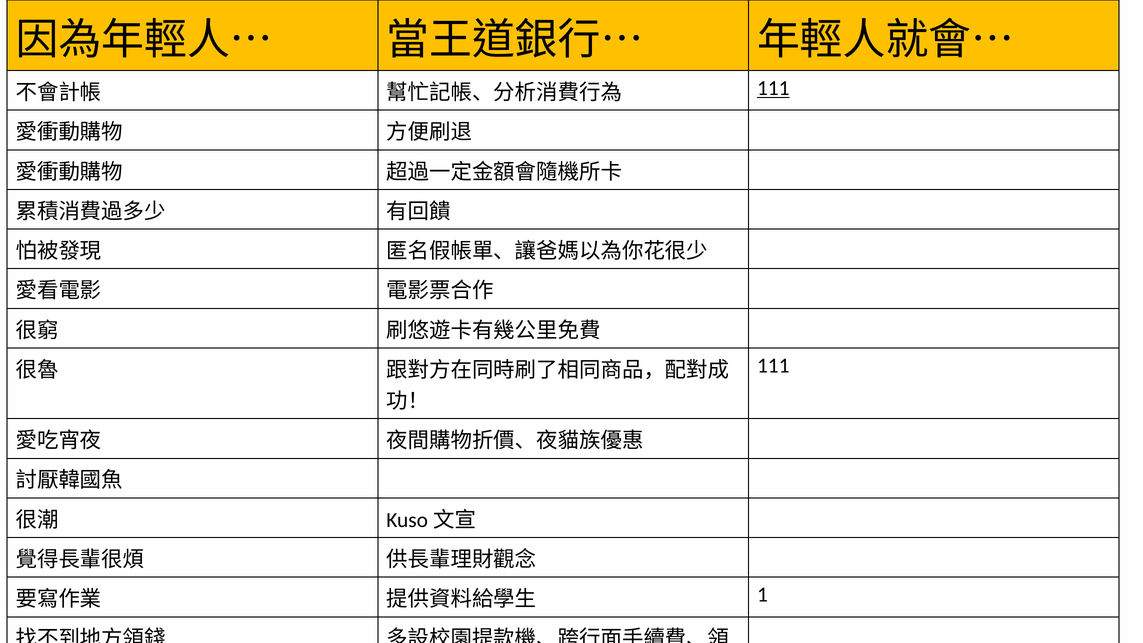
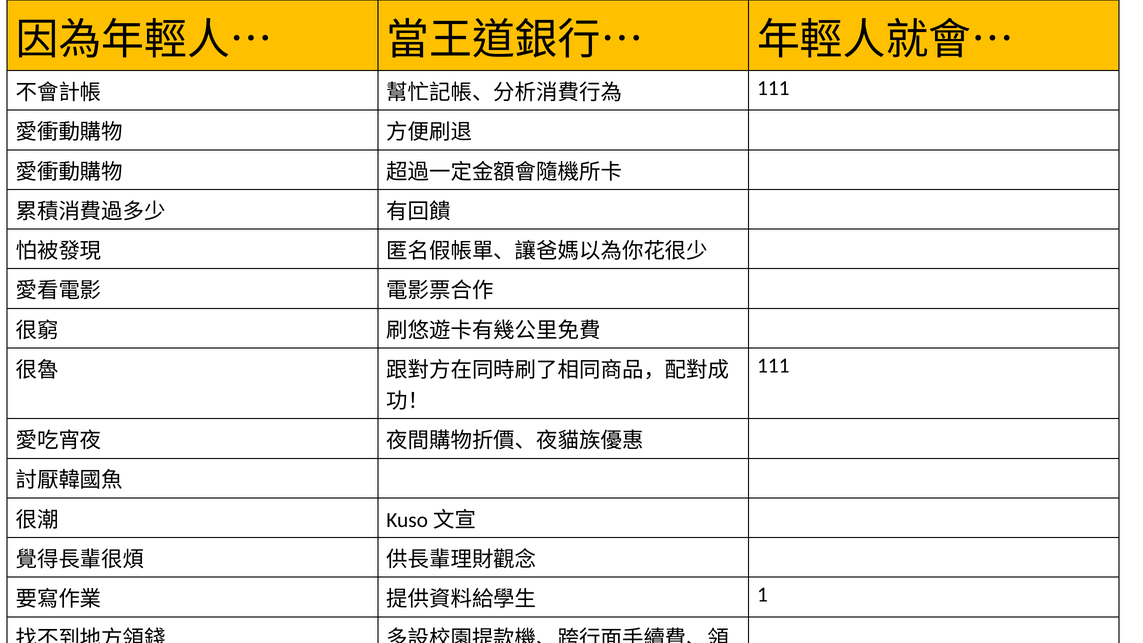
111 at (773, 88) underline: present -> none
